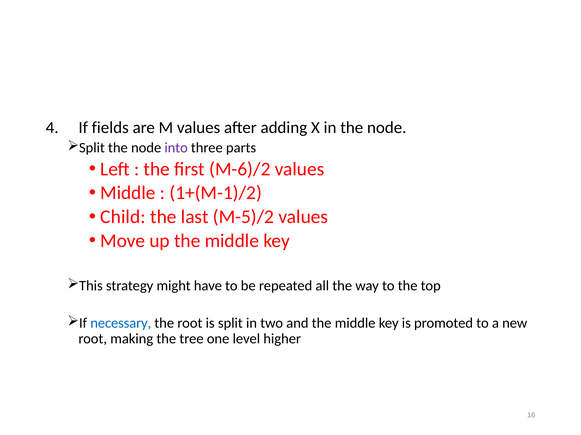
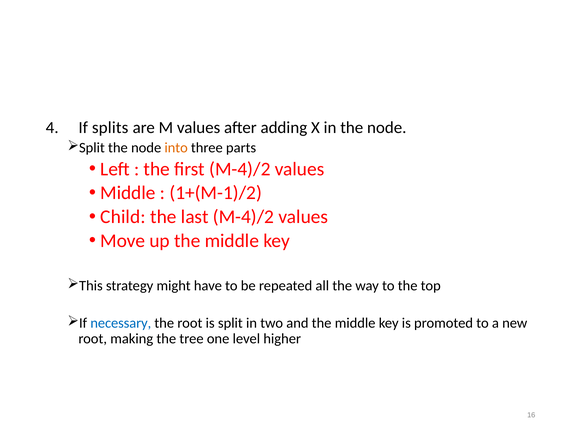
fields: fields -> splits
into colour: purple -> orange
first M-6)/2: M-6)/2 -> M-4)/2
last M-5)/2: M-5)/2 -> M-4)/2
